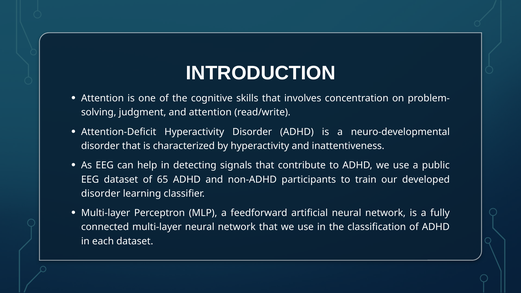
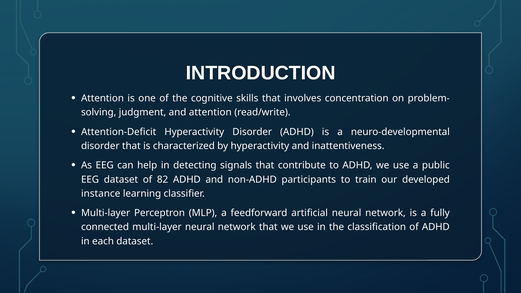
65: 65 -> 82
disorder at (101, 194): disorder -> instance
